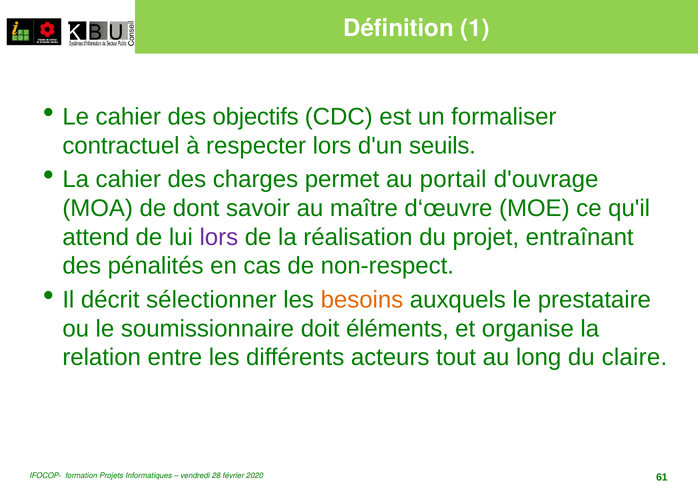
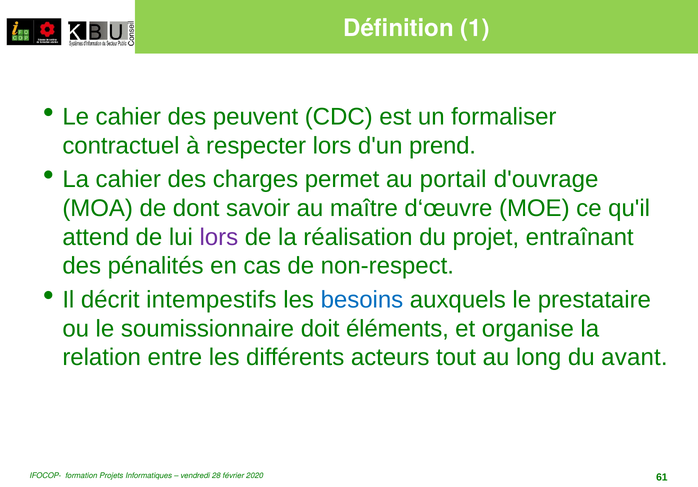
objectifs: objectifs -> peuvent
seuils: seuils -> prend
sélectionner: sélectionner -> intempestifs
besoins colour: orange -> blue
claire: claire -> avant
